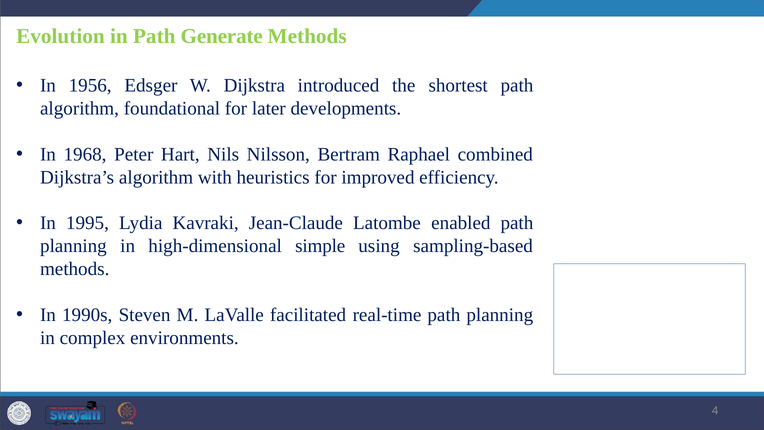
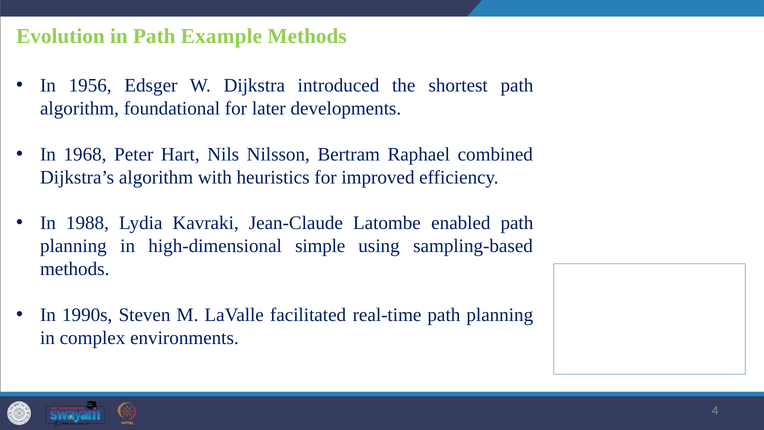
Generate: Generate -> Example
1995: 1995 -> 1988
